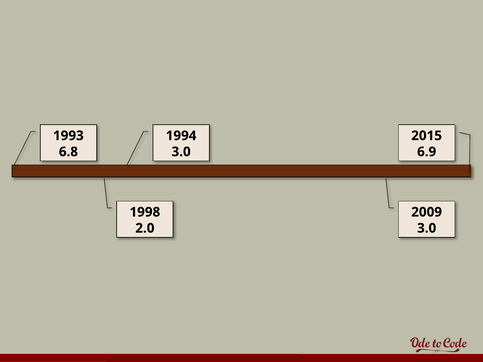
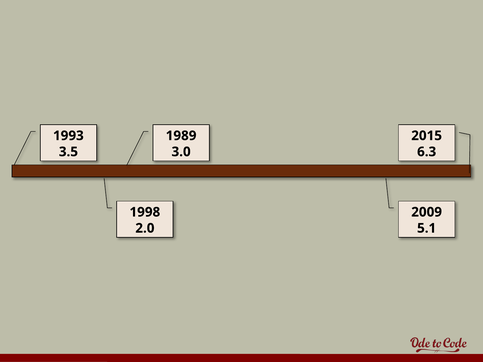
1994: 1994 -> 1989
6.8: 6.8 -> 3.5
6.9: 6.9 -> 6.3
3.0 at (427, 228): 3.0 -> 5.1
